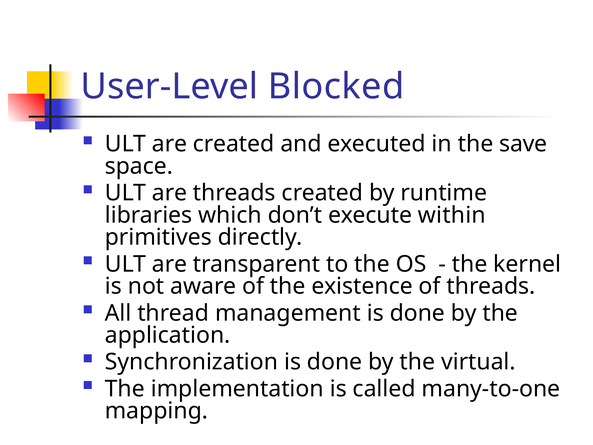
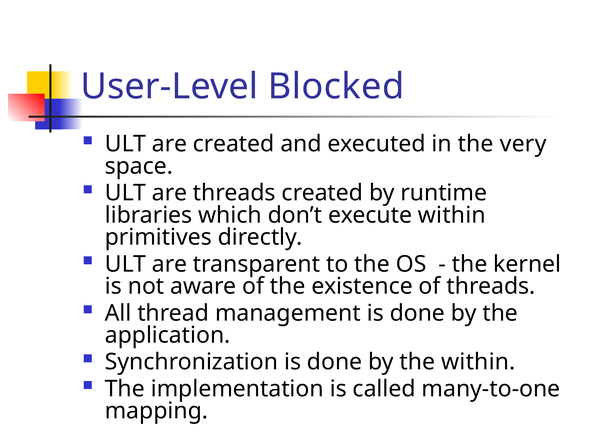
save: save -> very
the virtual: virtual -> within
